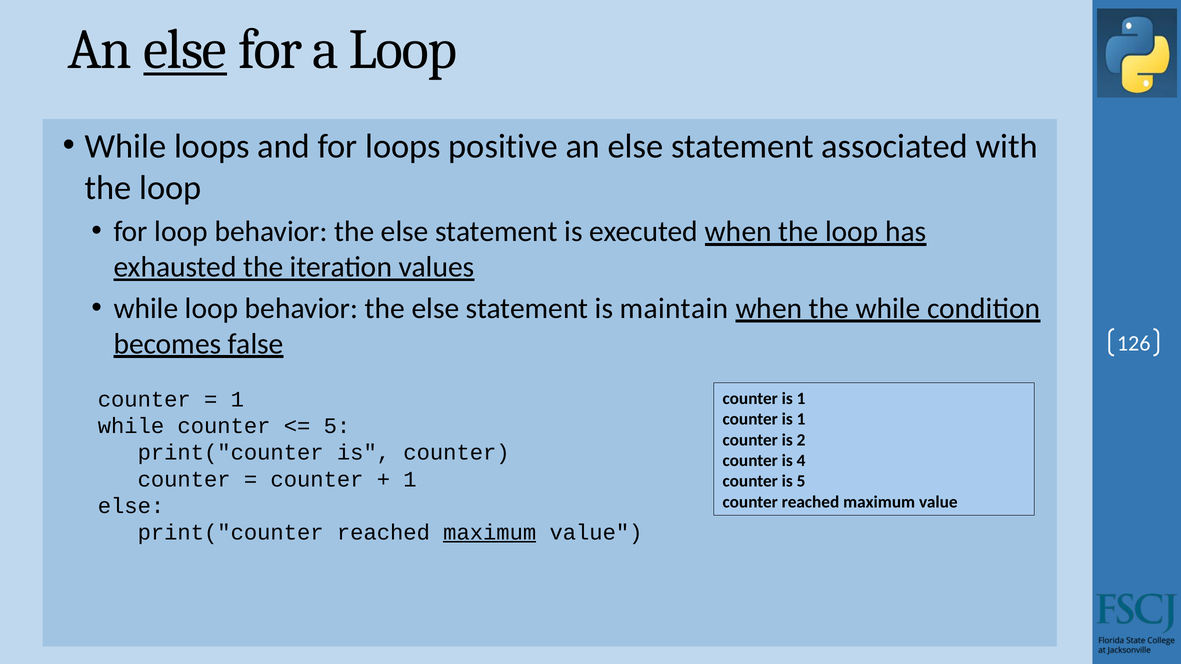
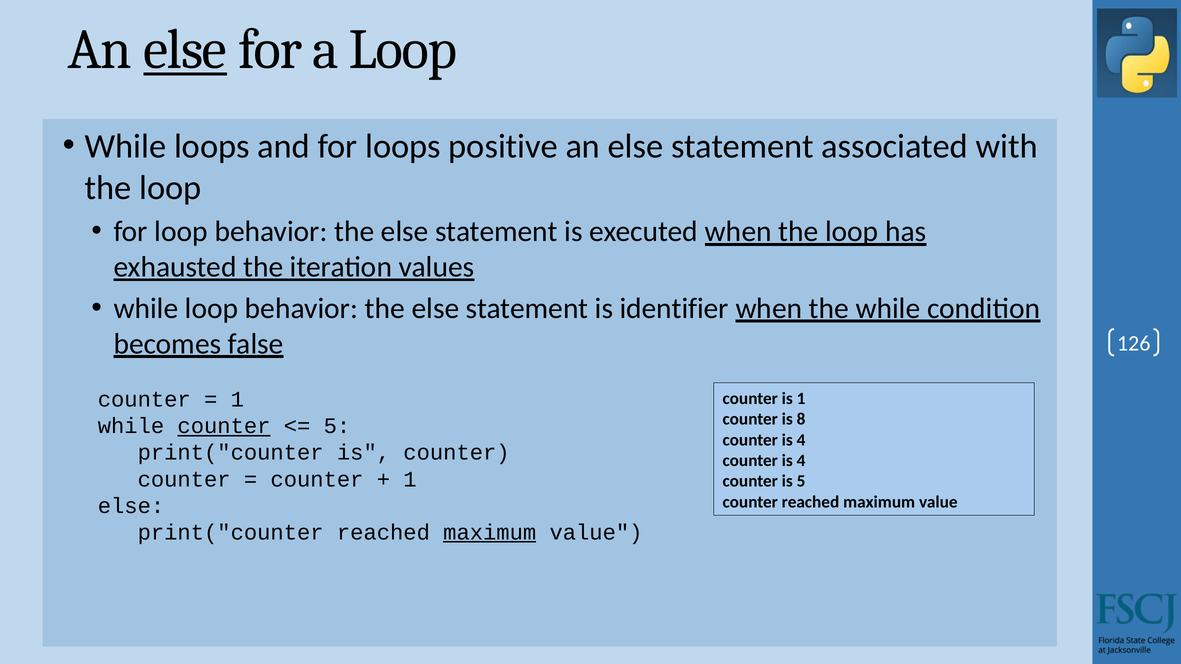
maintain: maintain -> identifier
1 at (801, 419): 1 -> 8
counter at (224, 426) underline: none -> present
2 at (801, 440): 2 -> 4
